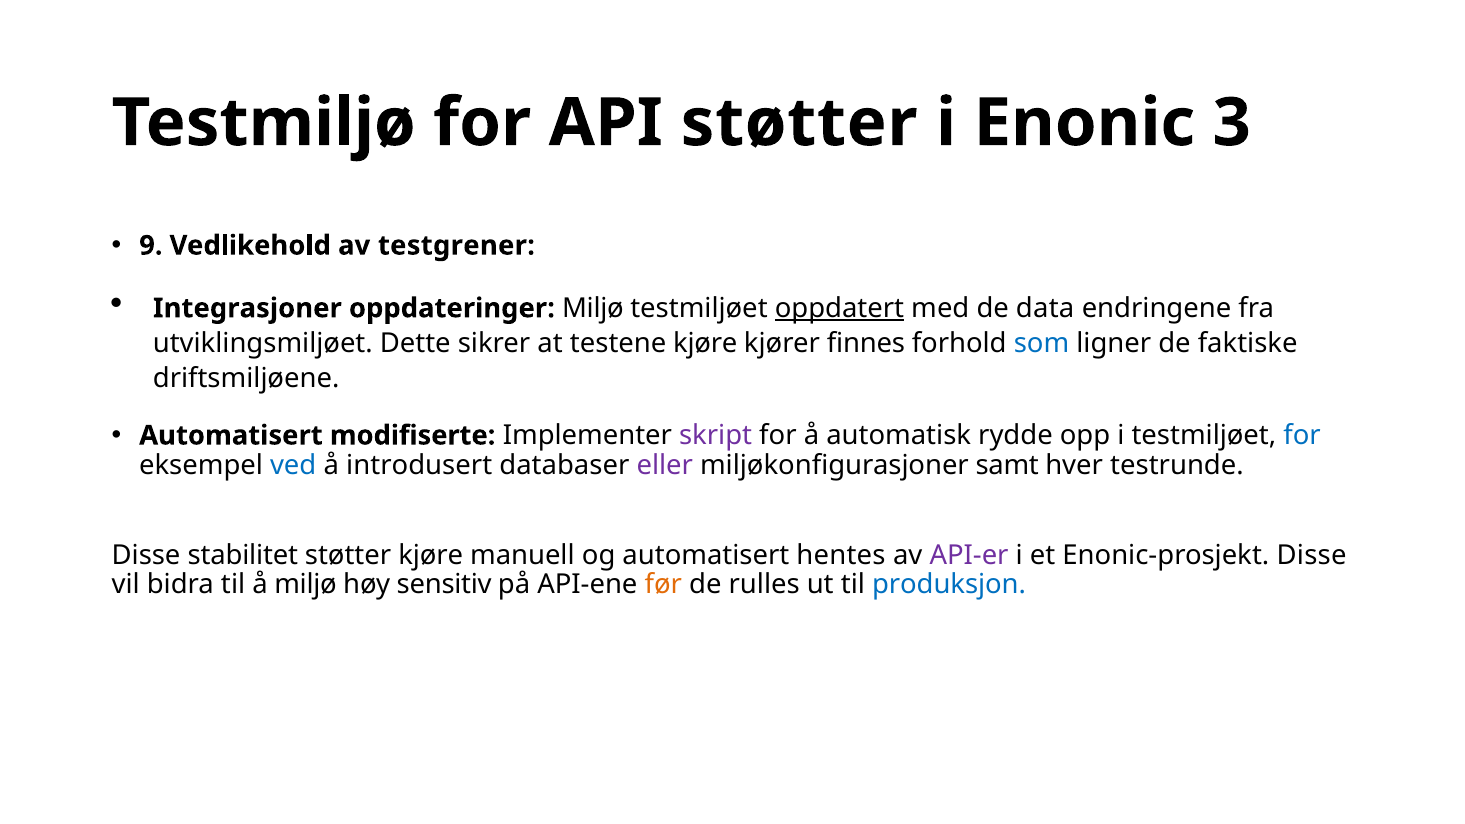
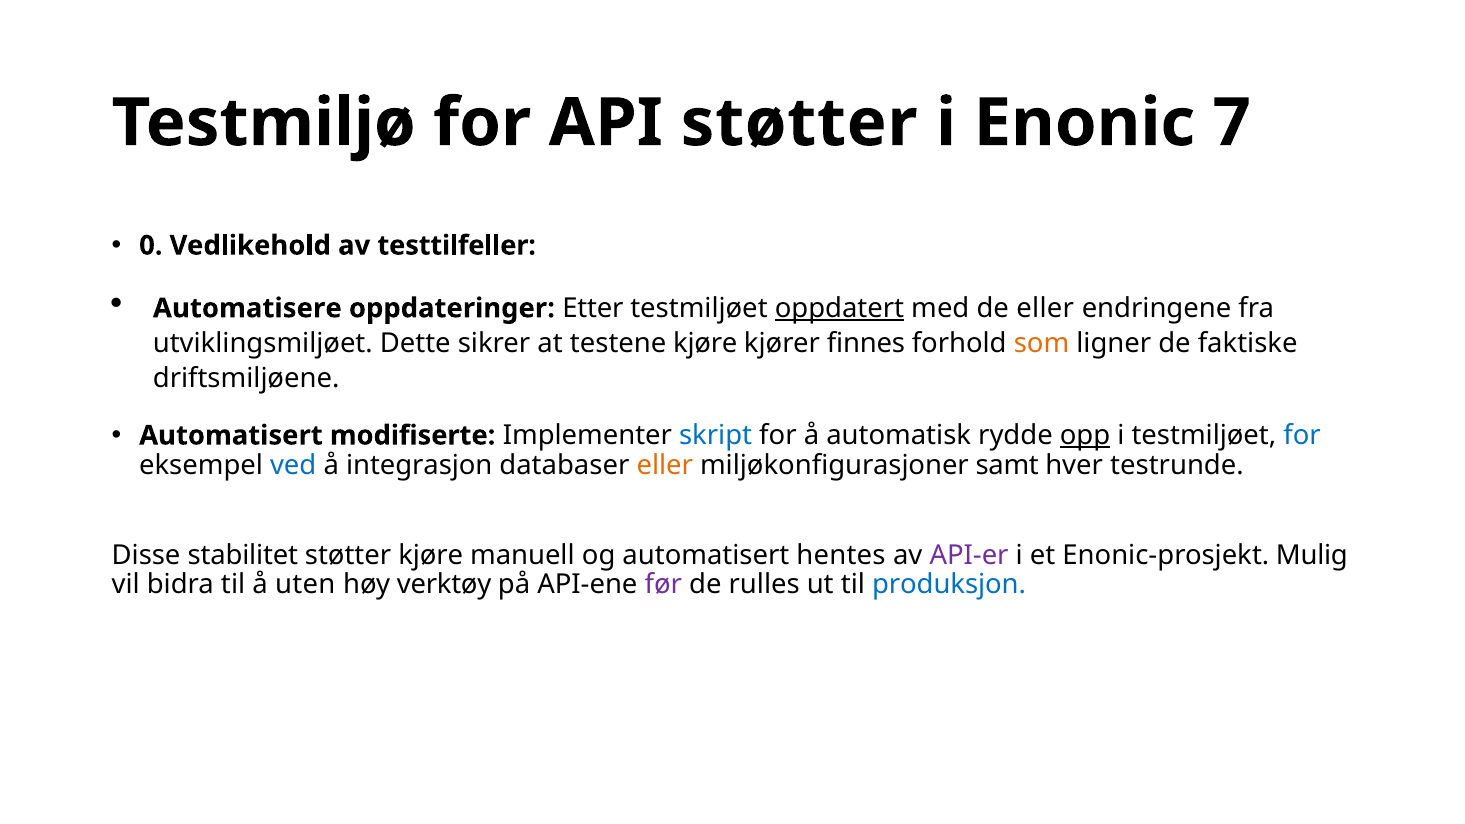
3: 3 -> 7
9: 9 -> 0
testgrener: testgrener -> testtilfeller
Integrasjoner: Integrasjoner -> Automatisere
oppdateringer Miljø: Miljø -> Etter
de data: data -> eller
som colour: blue -> orange
skript colour: purple -> blue
opp underline: none -> present
introdusert: introdusert -> integrasjon
eller at (665, 465) colour: purple -> orange
Enonic-prosjekt Disse: Disse -> Mulig
å miljø: miljø -> uten
sensitiv: sensitiv -> verktøy
før colour: orange -> purple
